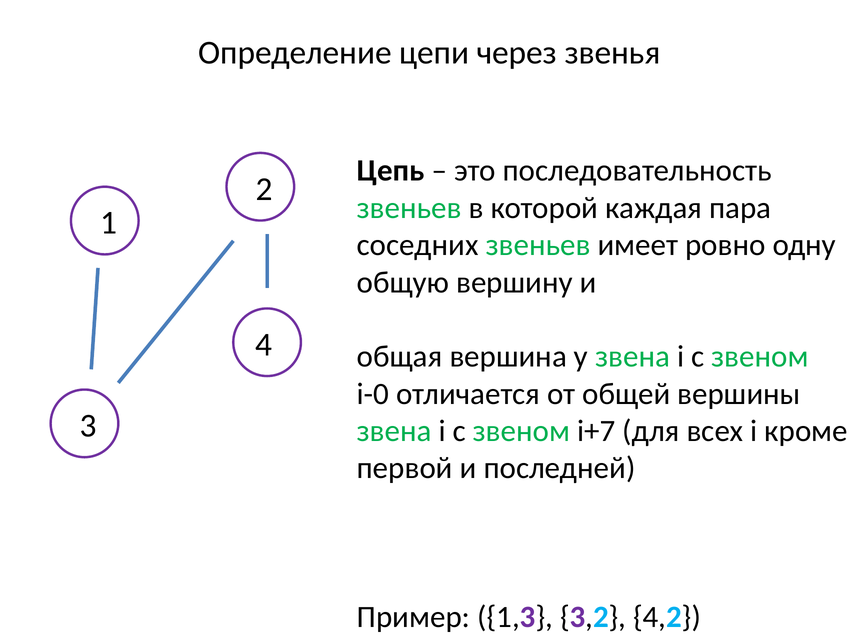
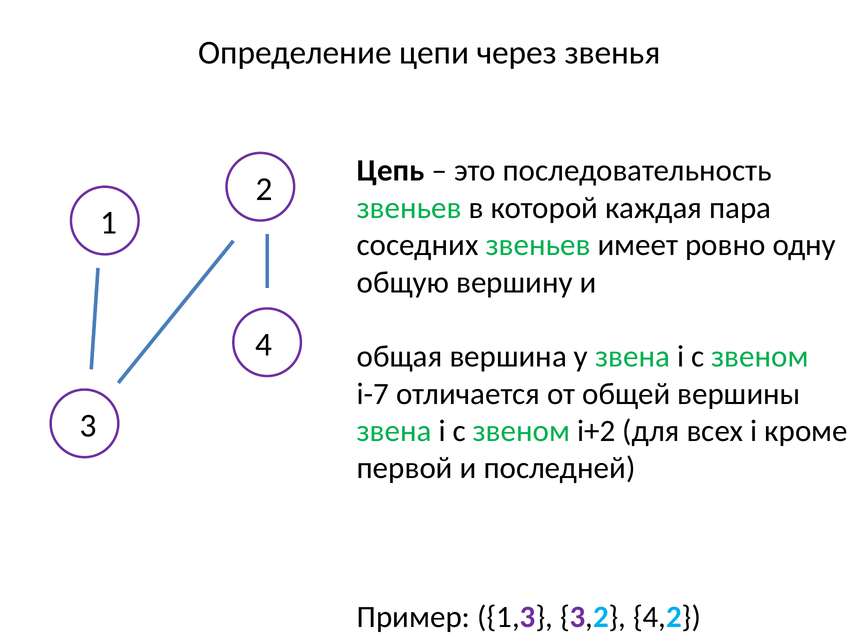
i-0: i-0 -> i-7
i+7: i+7 -> i+2
